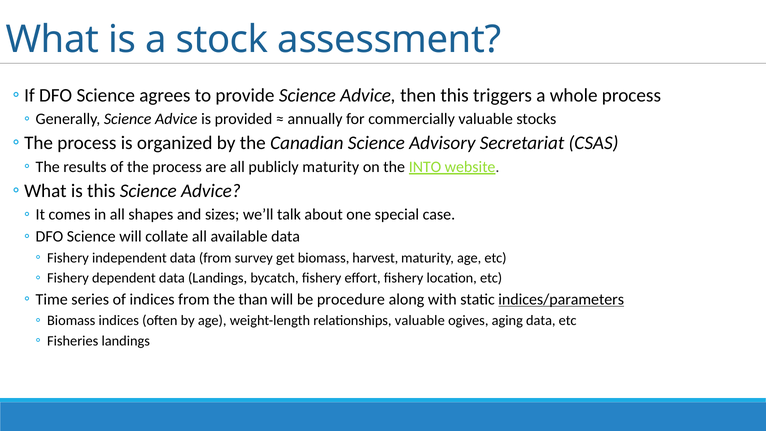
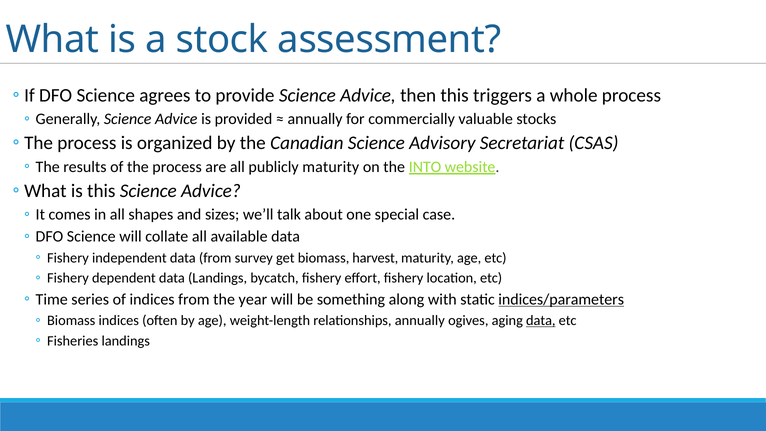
than: than -> year
procedure: procedure -> something
relationships valuable: valuable -> annually
data at (541, 320) underline: none -> present
